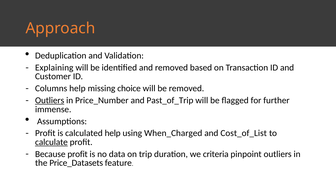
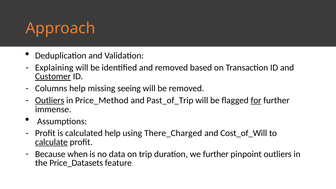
Customer underline: none -> present
choice: choice -> seeing
Price_Number: Price_Number -> Price_Method
for underline: none -> present
When_Charged: When_Charged -> There_Charged
Cost_of_List: Cost_of_List -> Cost_of_Will
Because profit: profit -> when
we criteria: criteria -> further
